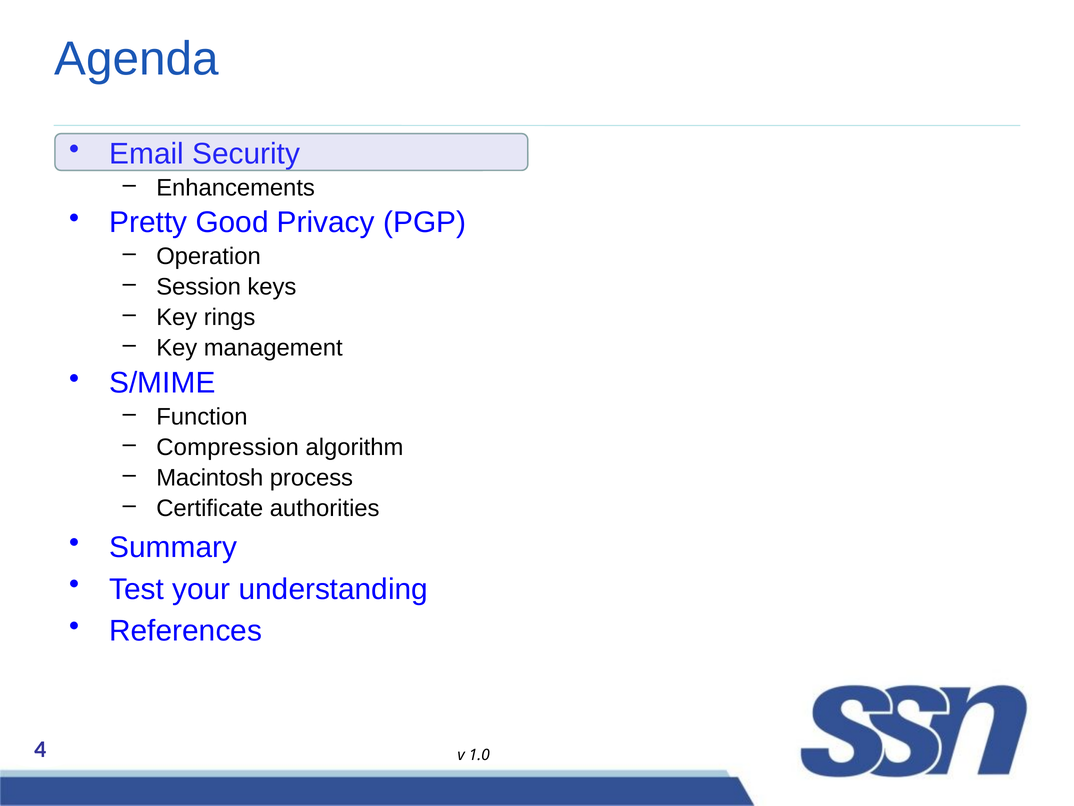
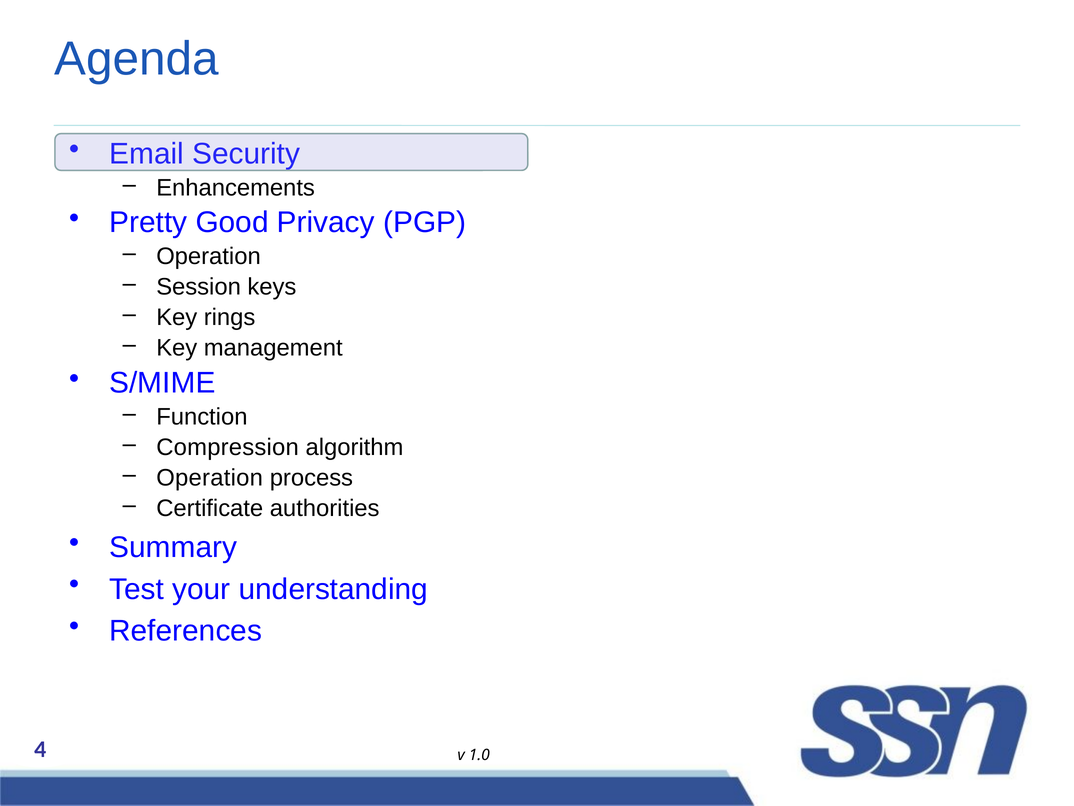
Macintosh at (210, 478): Macintosh -> Operation
